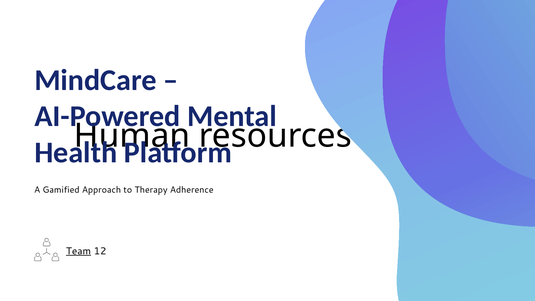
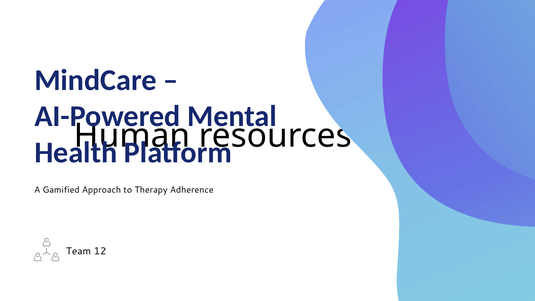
Team underline: present -> none
